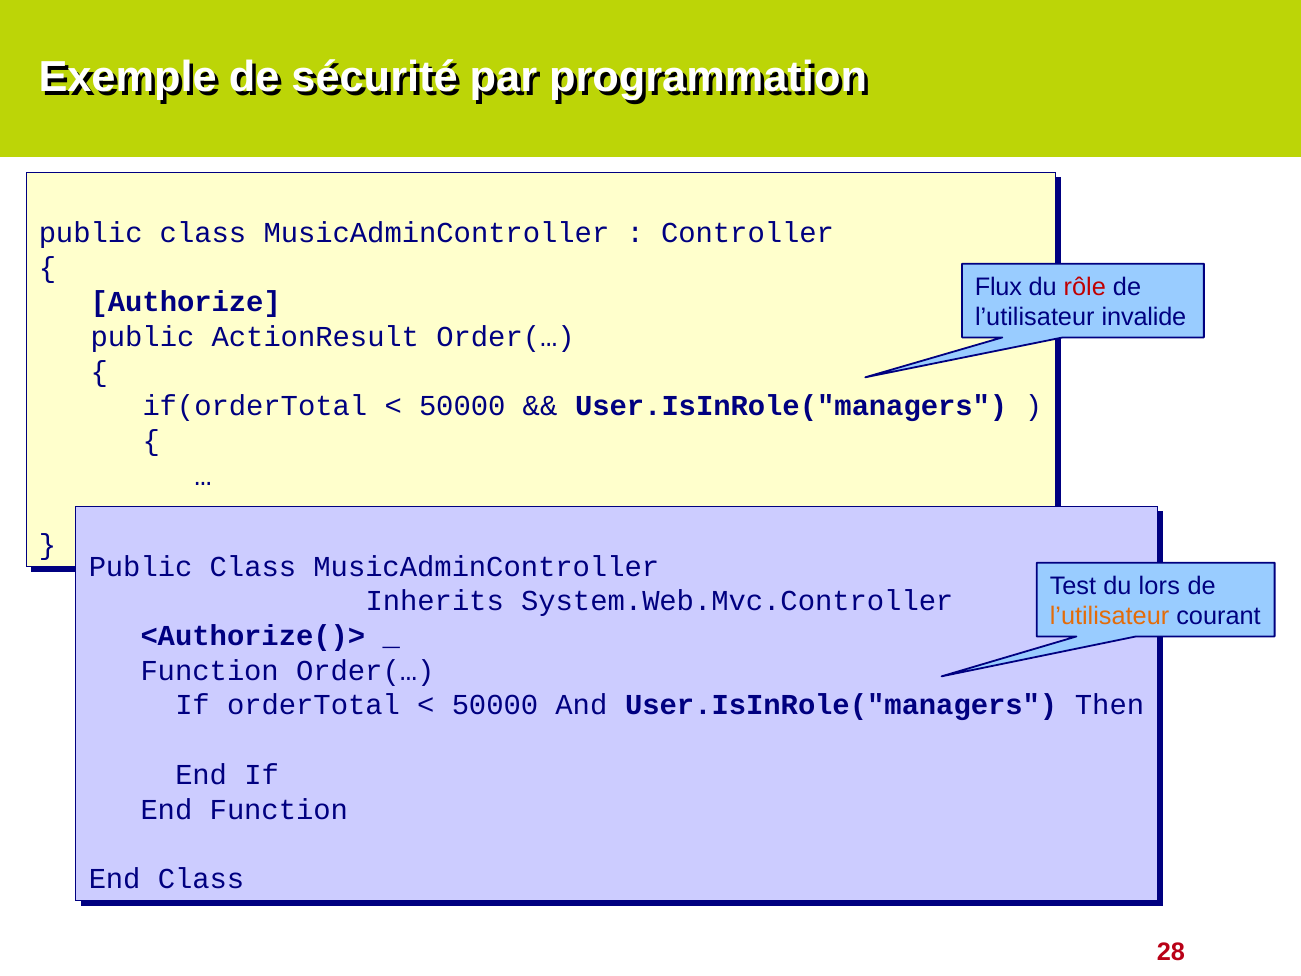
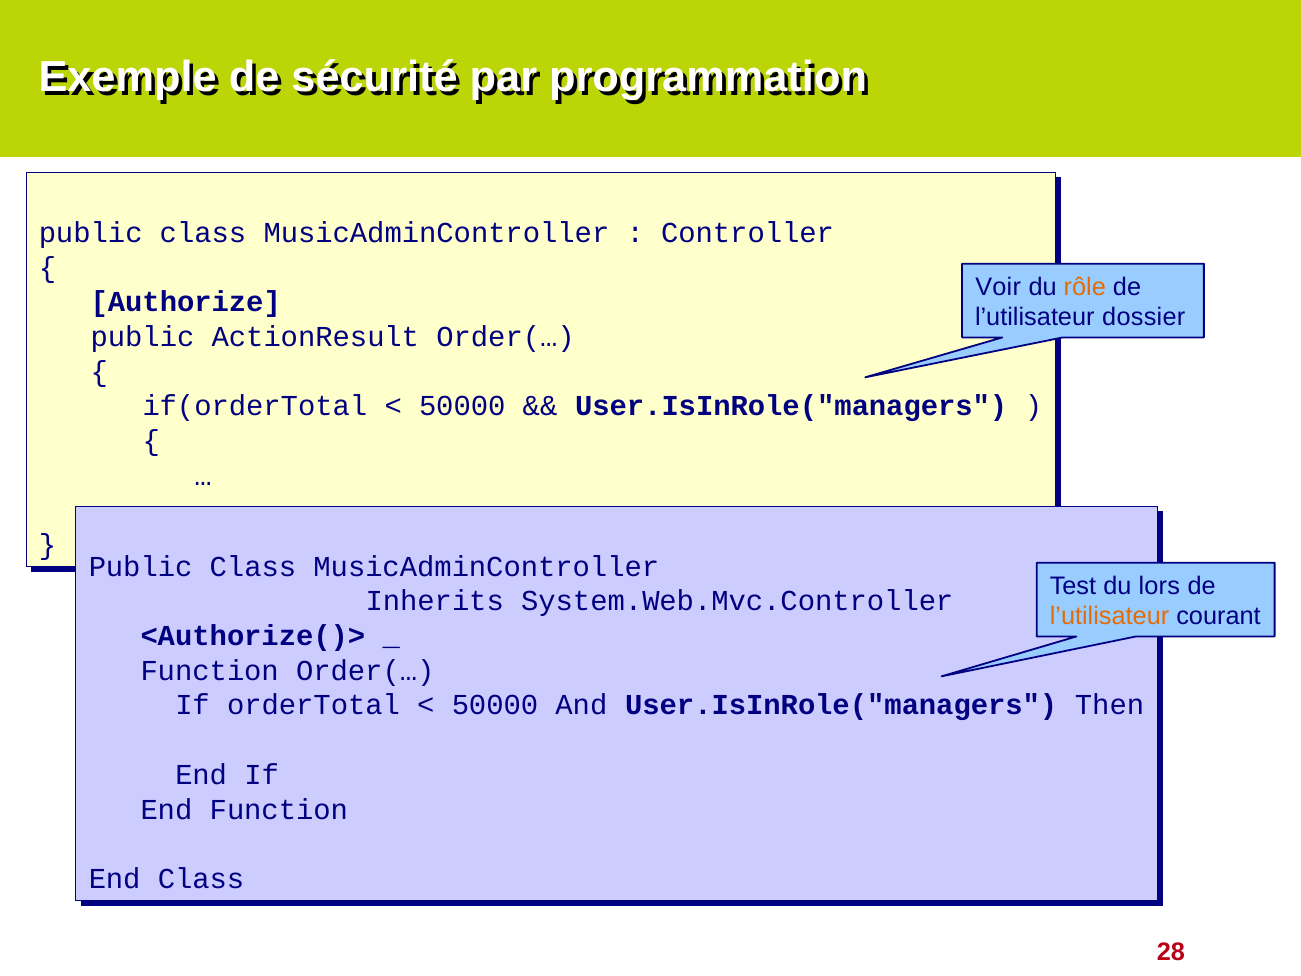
Flux: Flux -> Voir
rôle colour: red -> orange
invalide: invalide -> dossier
